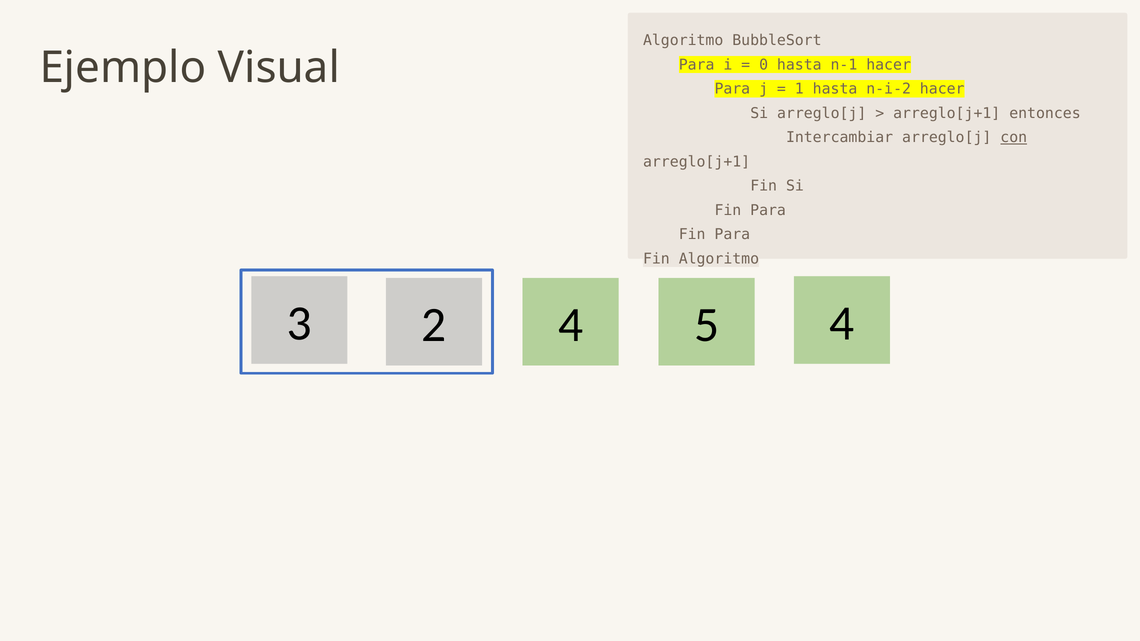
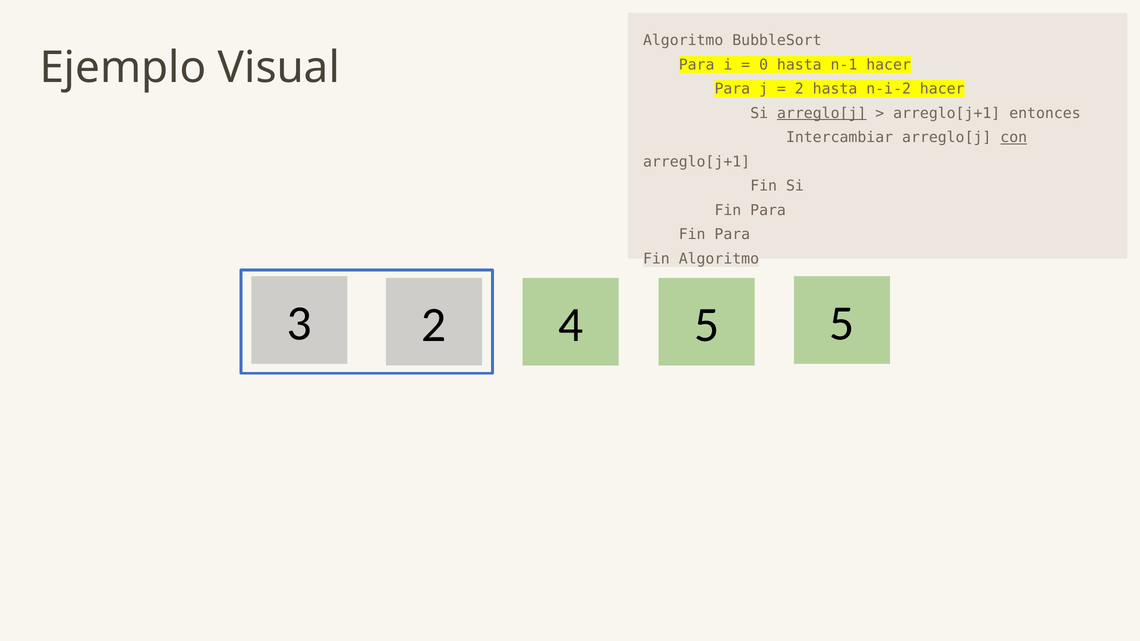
1 at (799, 89): 1 -> 2
arreglo[j at (822, 113) underline: none -> present
3 4: 4 -> 5
